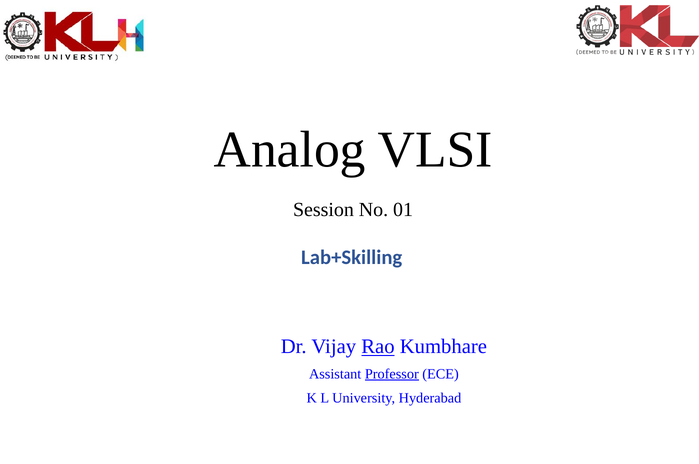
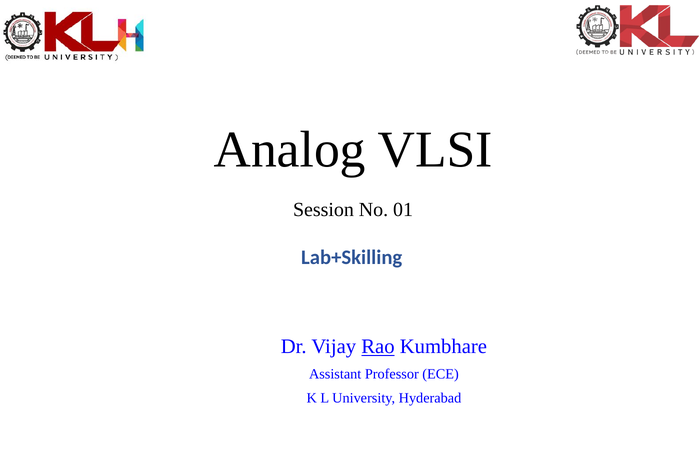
Professor underline: present -> none
